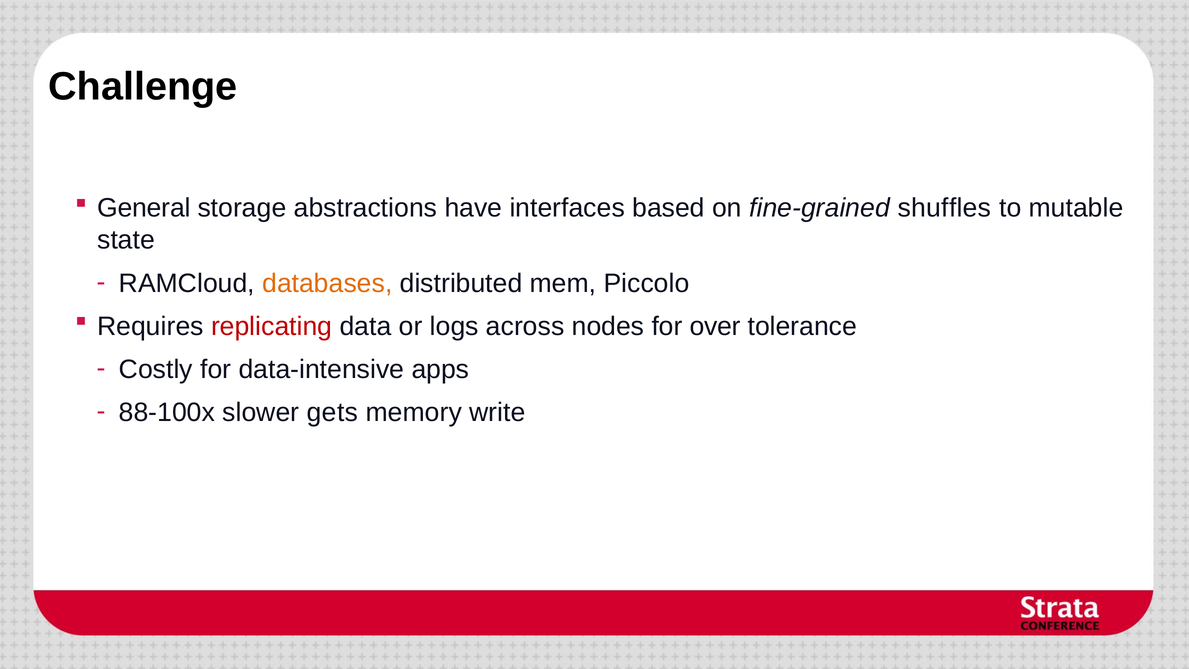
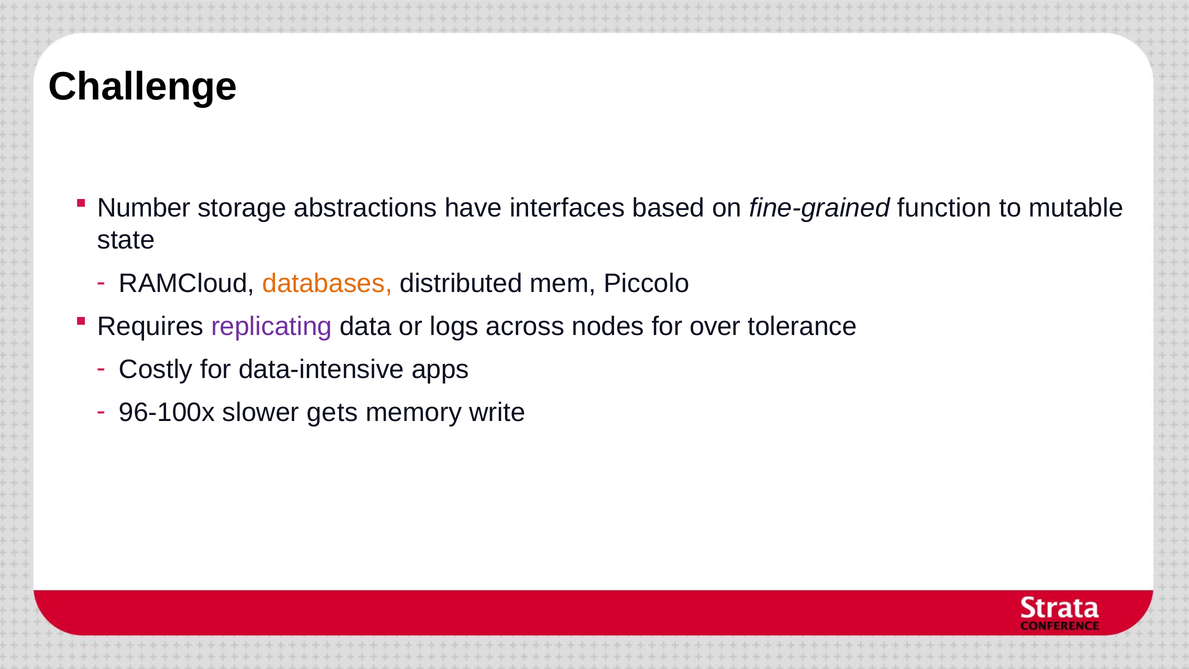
General: General -> Number
shuffles: shuffles -> function
replicating colour: red -> purple
88-100x: 88-100x -> 96-100x
